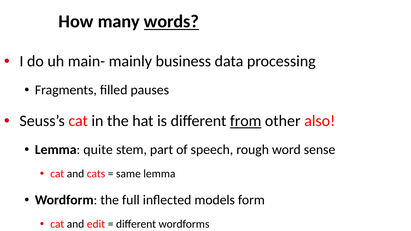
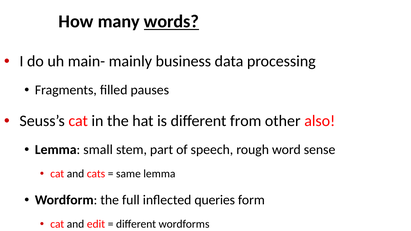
from underline: present -> none
quite: quite -> small
models: models -> queries
